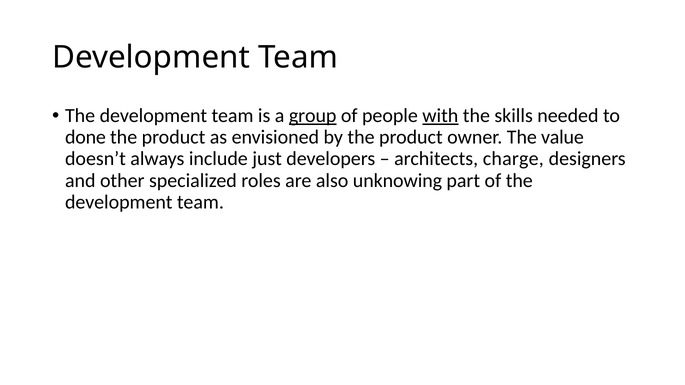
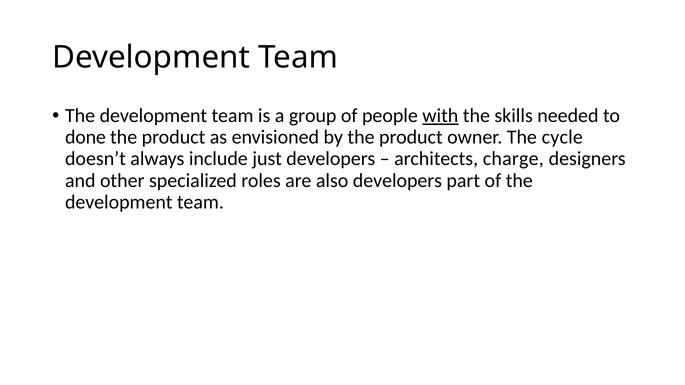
group underline: present -> none
value: value -> cycle
also unknowing: unknowing -> developers
